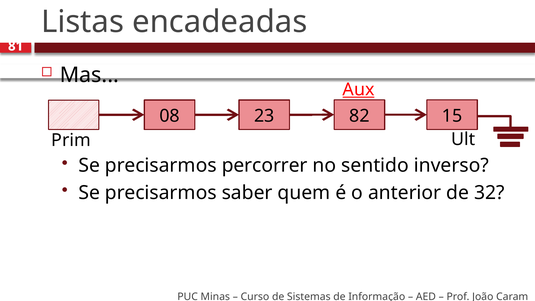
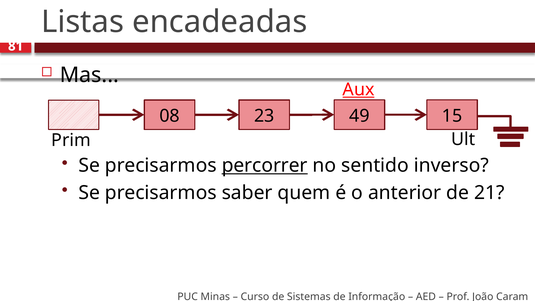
82: 82 -> 49
percorrer underline: none -> present
32: 32 -> 21
